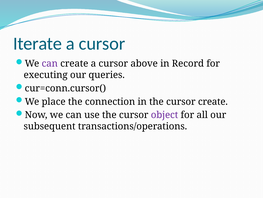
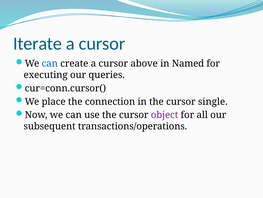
can at (50, 63) colour: purple -> blue
Record: Record -> Named
cursor create: create -> single
